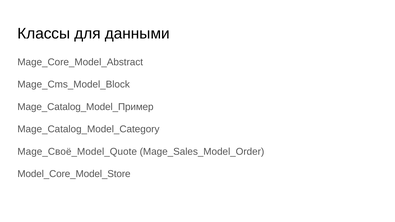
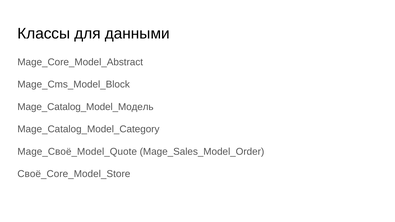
Mage_Catalog_Model_Пример: Mage_Catalog_Model_Пример -> Mage_Catalog_Model_Модель
Model_Core_Model_Store: Model_Core_Model_Store -> Своё_Core_Model_Store
